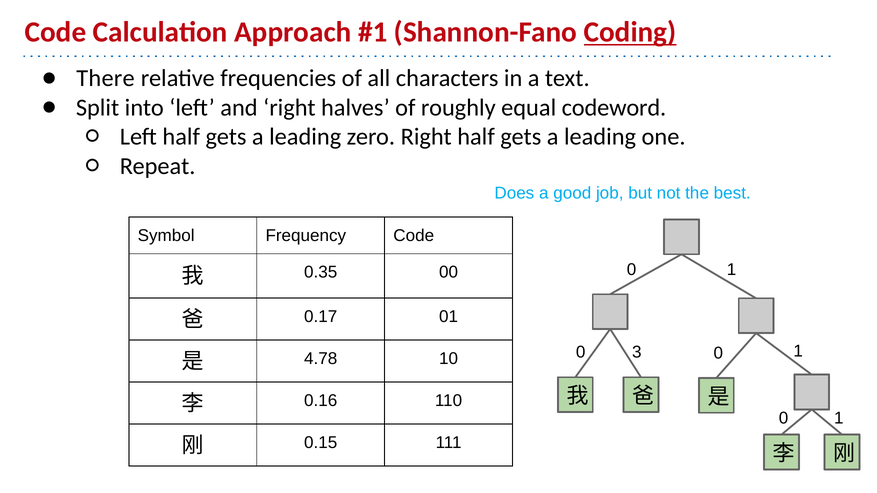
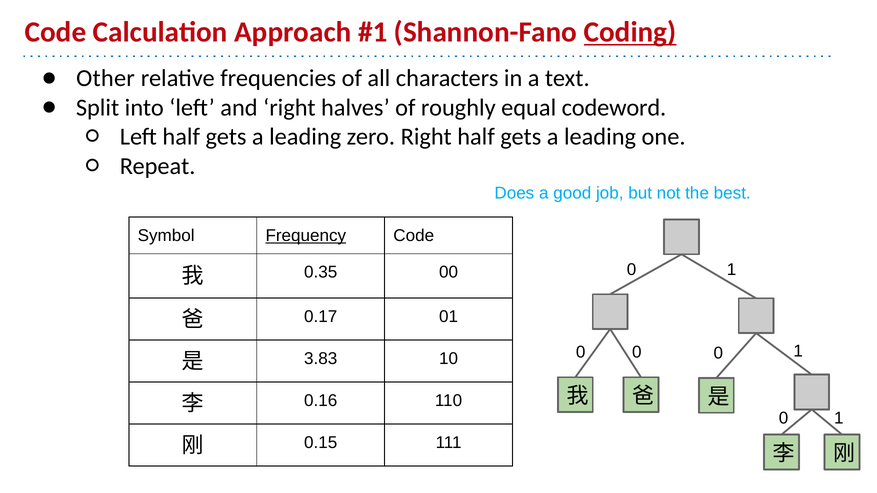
There: There -> Other
Frequency underline: none -> present
3 at (637, 352): 3 -> 0
4.78: 4.78 -> 3.83
